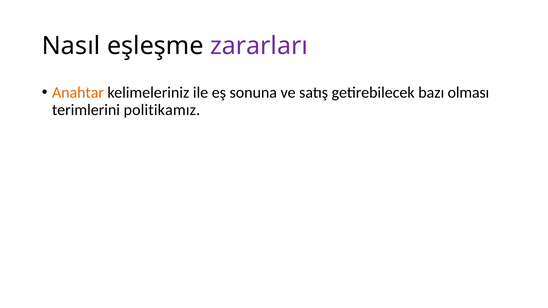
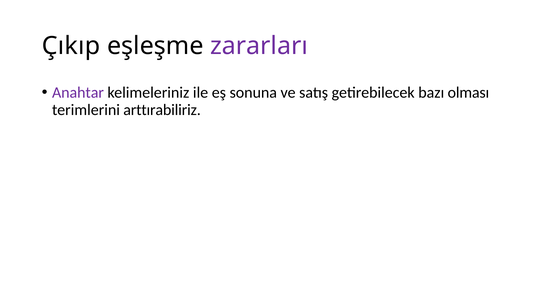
Nasıl: Nasıl -> Çıkıp
Anahtar colour: orange -> purple
politikamız: politikamız -> arttırabiliriz
